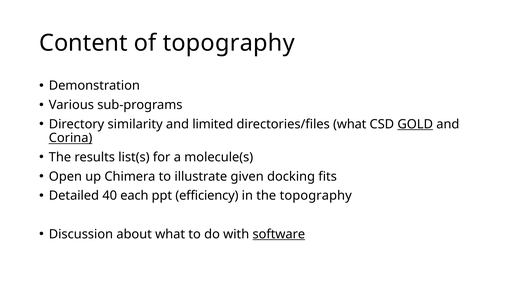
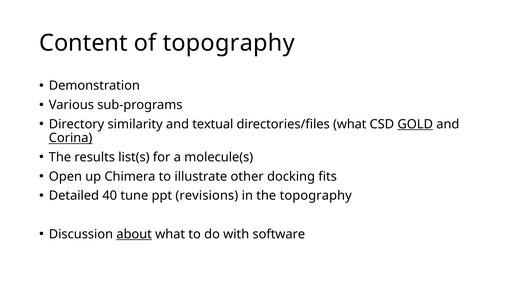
limited: limited -> textual
given: given -> other
each: each -> tune
efficiency: efficiency -> revisions
about underline: none -> present
software underline: present -> none
